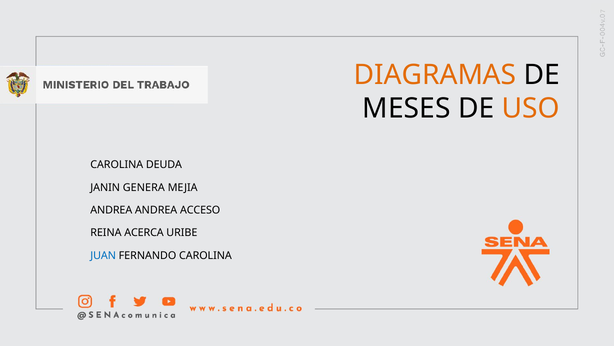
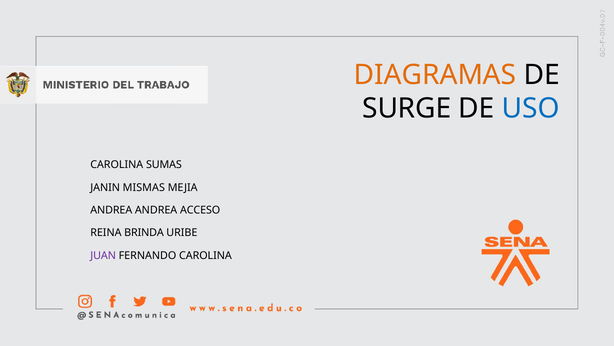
MESES: MESES -> SURGE
USO colour: orange -> blue
DEUDA: DEUDA -> SUMAS
GENERA: GENERA -> MISMAS
ACERCA: ACERCA -> BRINDA
JUAN colour: blue -> purple
